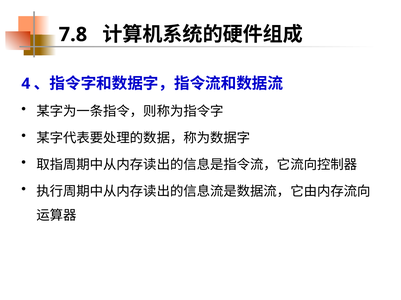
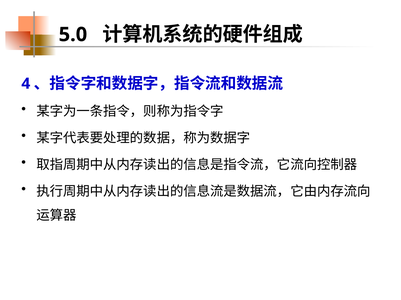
7.8: 7.8 -> 5.0
